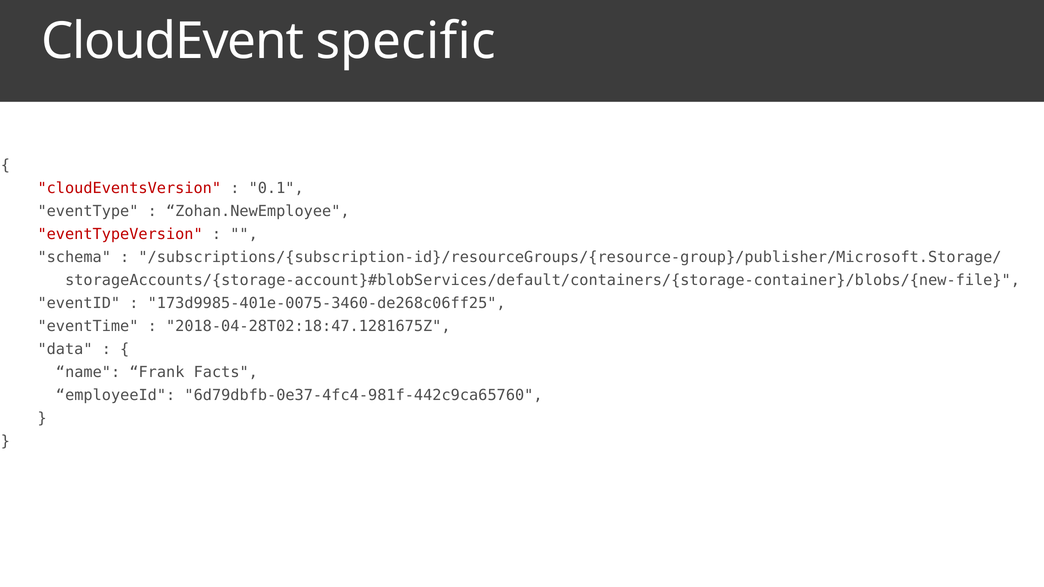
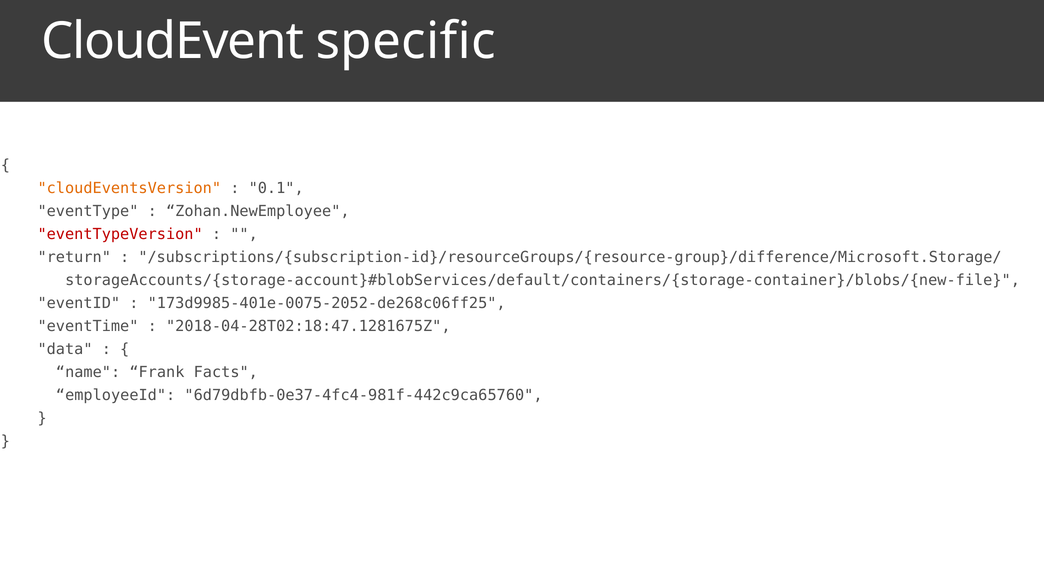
cloudEventsVersion colour: red -> orange
schema: schema -> return
/subscriptions/{subscription-id}/resourceGroups/{resource-group}/publisher/Microsoft.Storage/: /subscriptions/{subscription-id}/resourceGroups/{resource-group}/publisher/Microsoft.Storage/ -> /subscriptions/{subscription-id}/resourceGroups/{resource-group}/difference/Microsoft.Storage/
173d9985-401e-0075-3460-de268c06ff25: 173d9985-401e-0075-3460-de268c06ff25 -> 173d9985-401e-0075-2052-de268c06ff25
